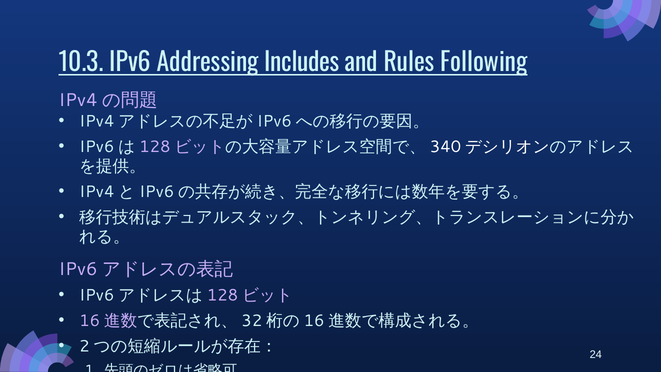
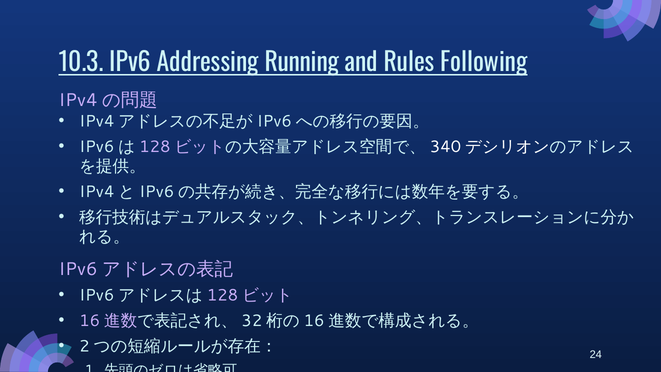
Includes: Includes -> Running
